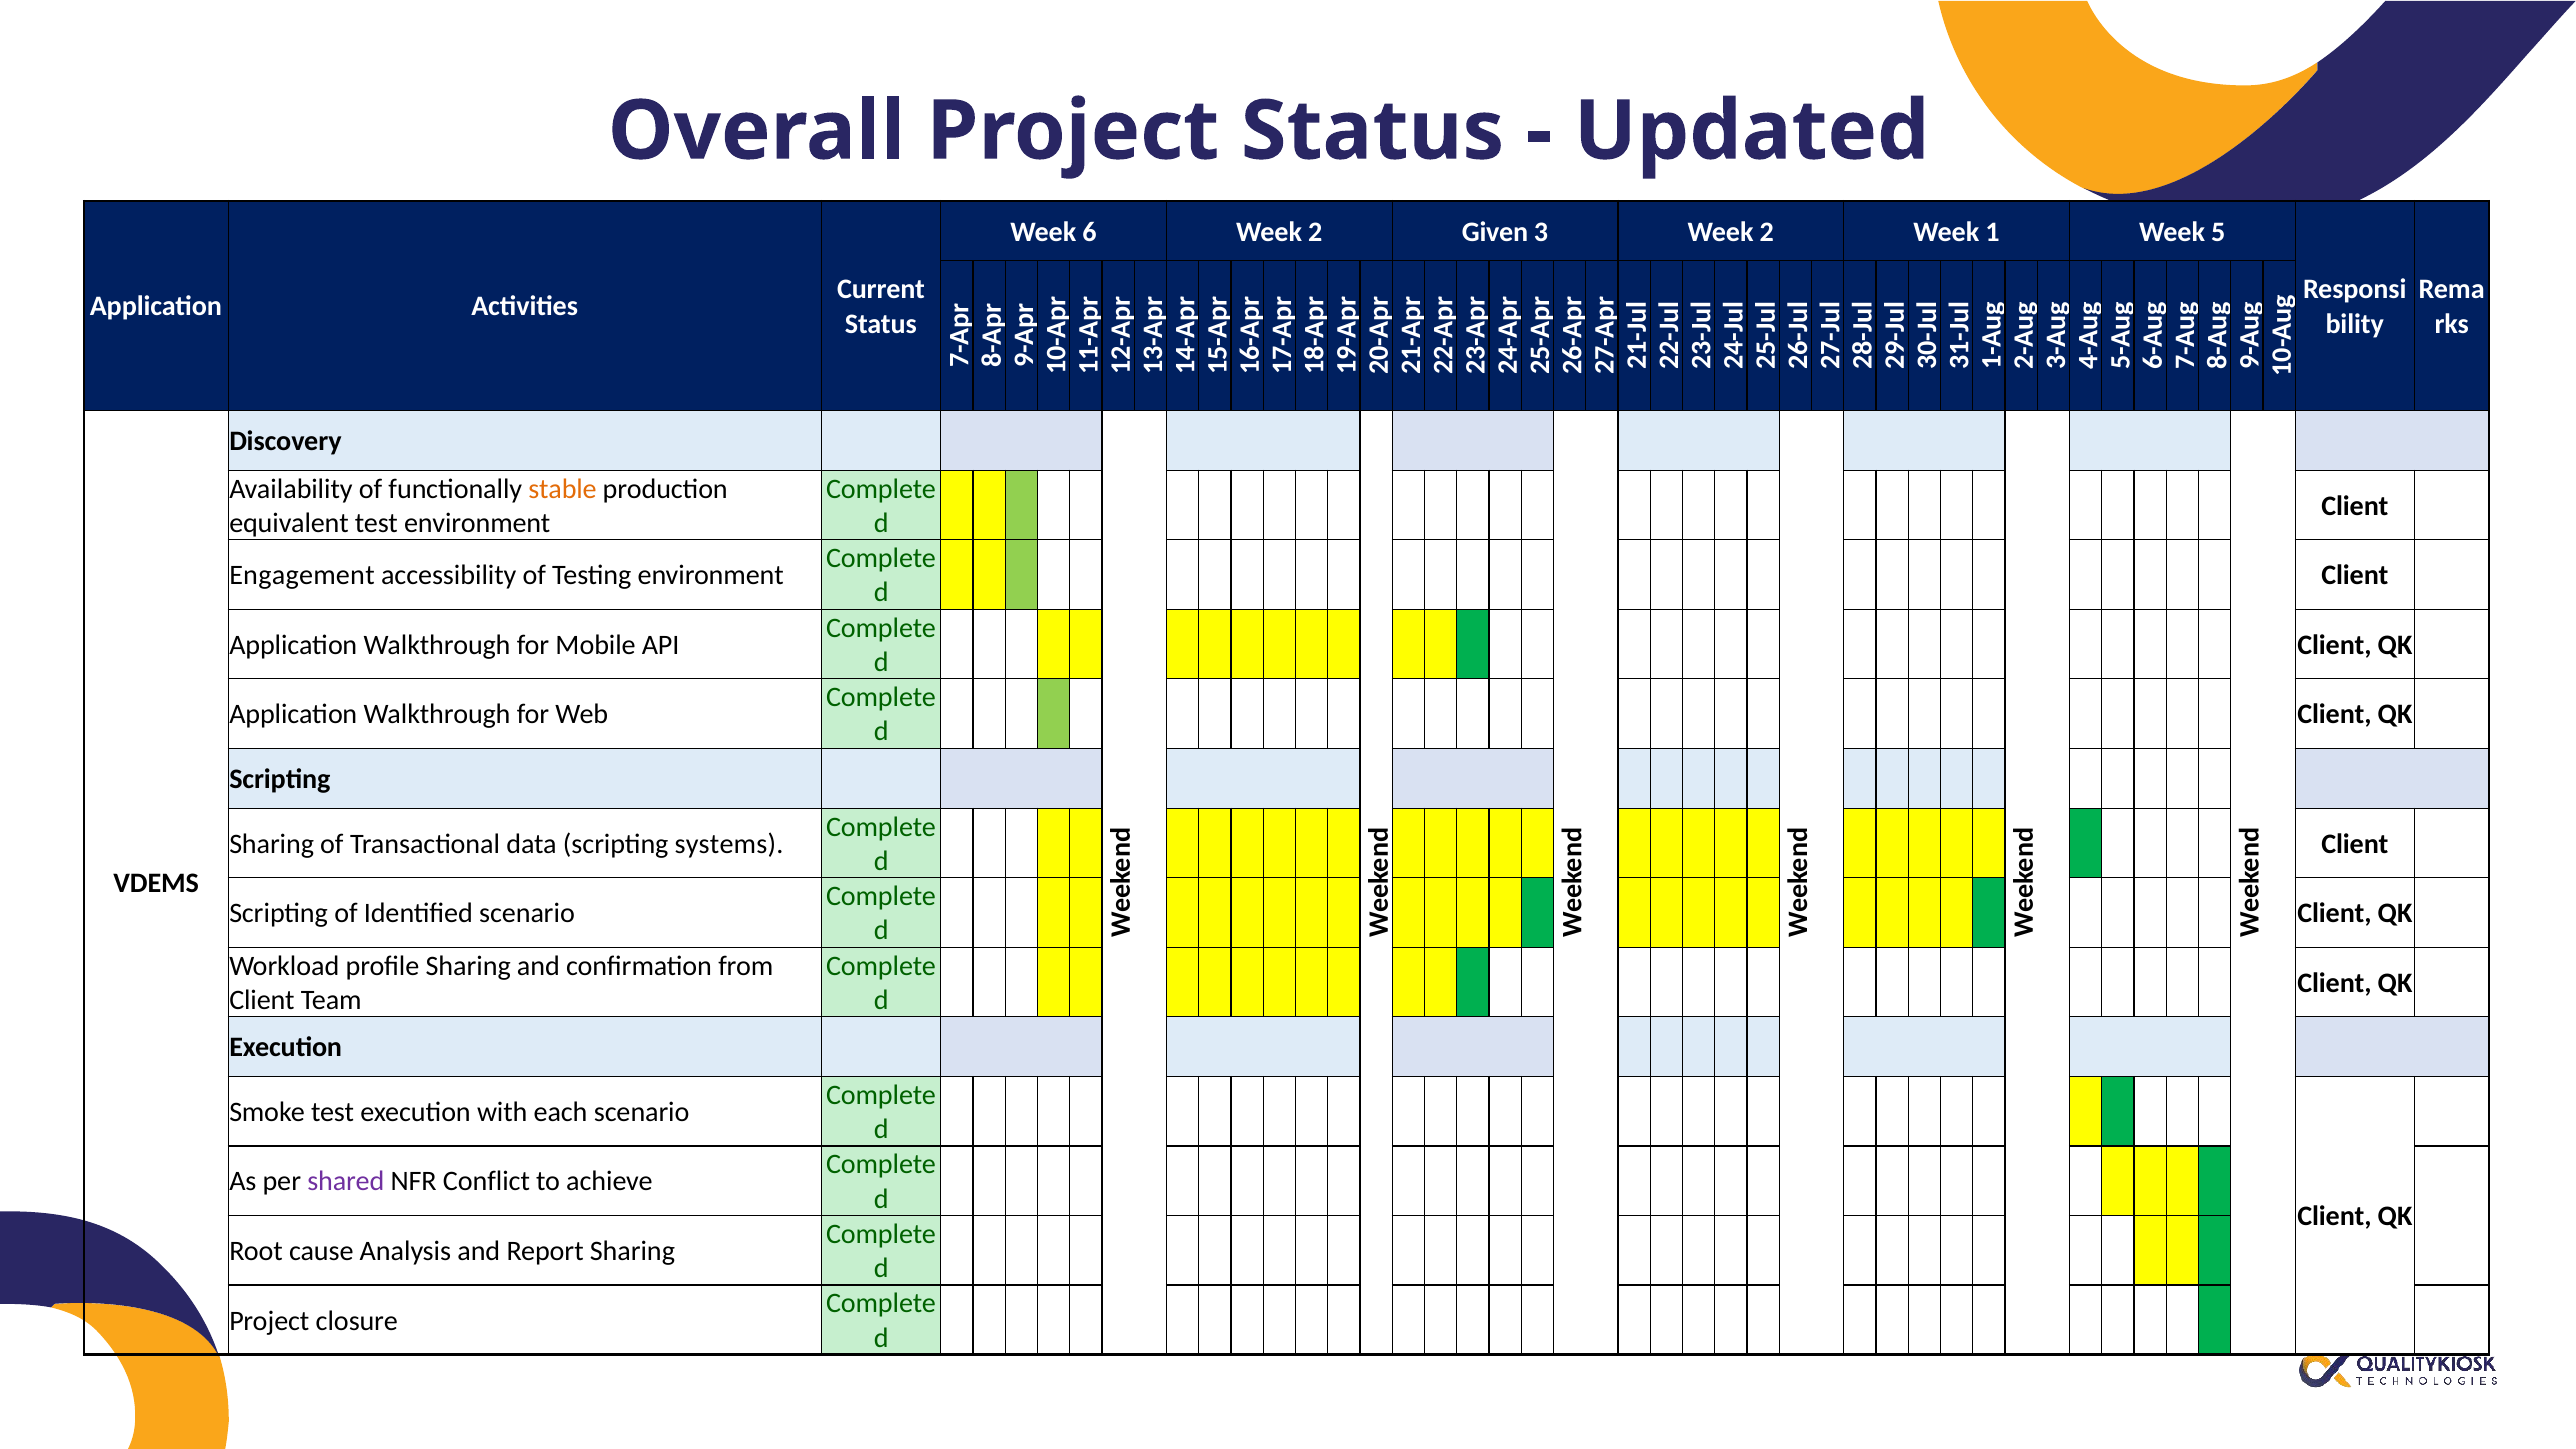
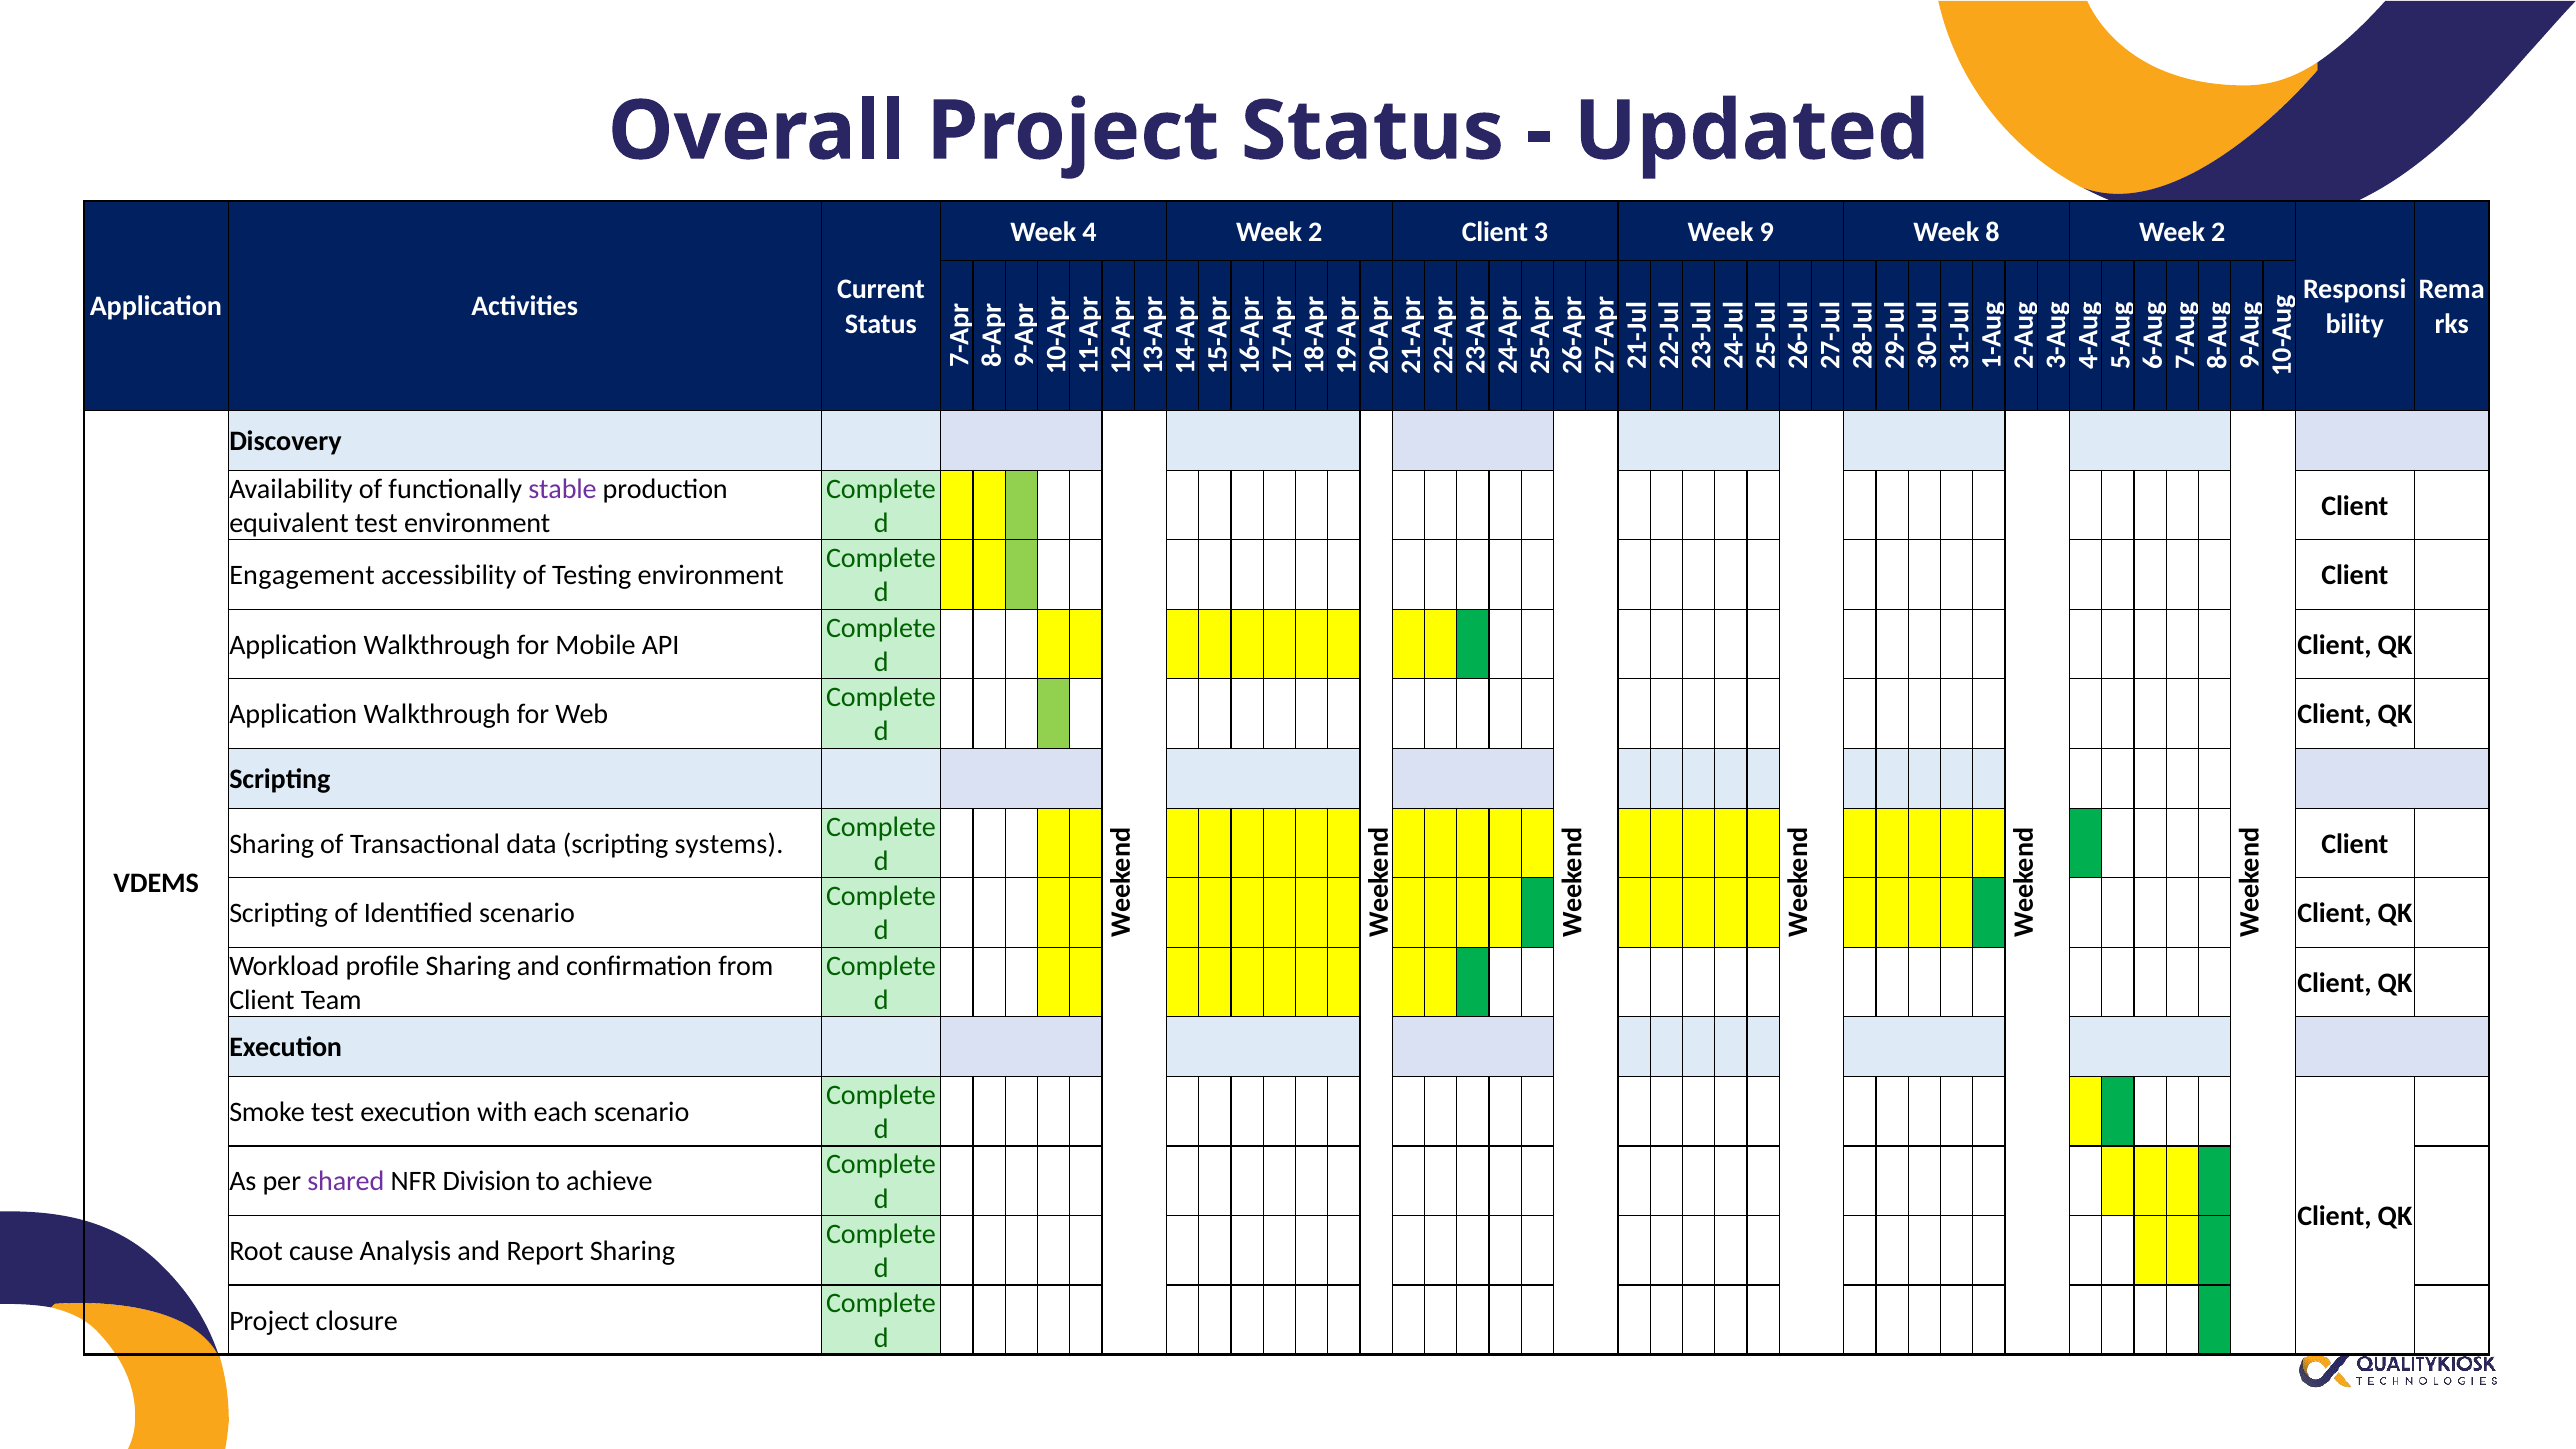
Week 6: 6 -> 4
2 Given: Given -> Client
3 Week 2: 2 -> 9
Week 1: 1 -> 8
5 at (2218, 232): 5 -> 2
stable colour: orange -> purple
Conflict: Conflict -> Division
